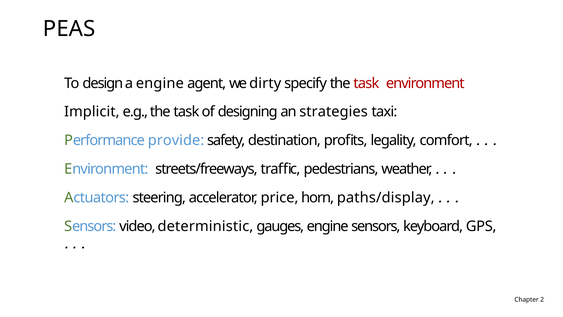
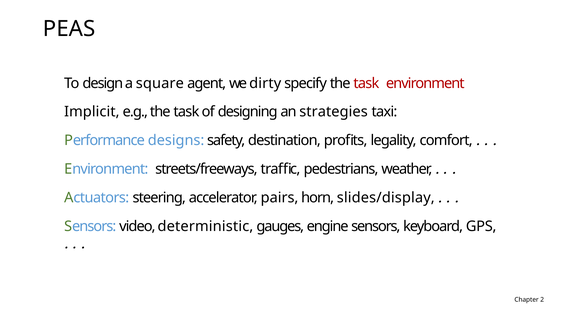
a engine: engine -> square
provide: provide -> designs
price: price -> pairs
paths/display: paths/display -> slides/display
